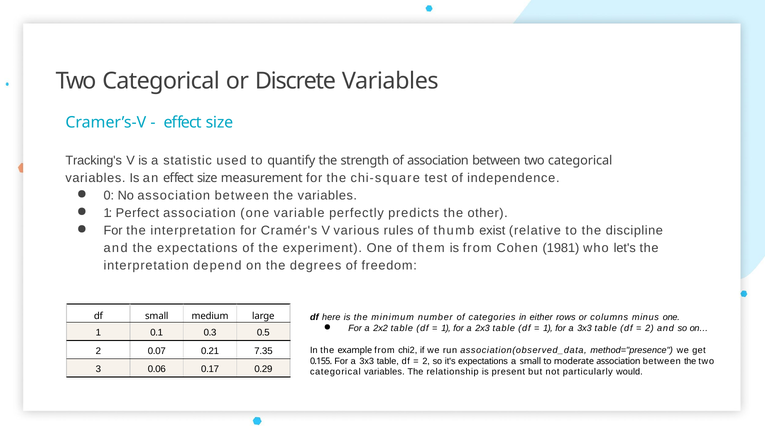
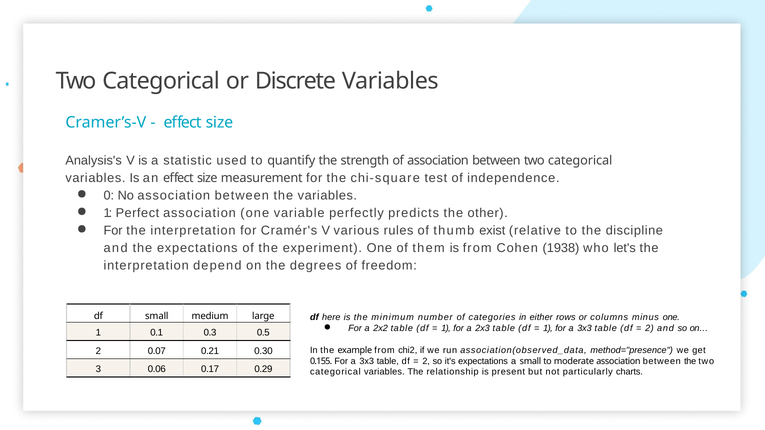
Tracking's: Tracking's -> Analysis's
1981: 1981 -> 1938
7.35: 7.35 -> 0.30
would: would -> charts
